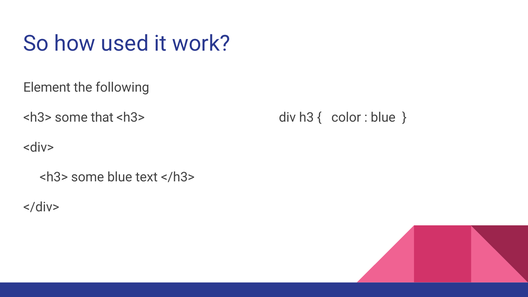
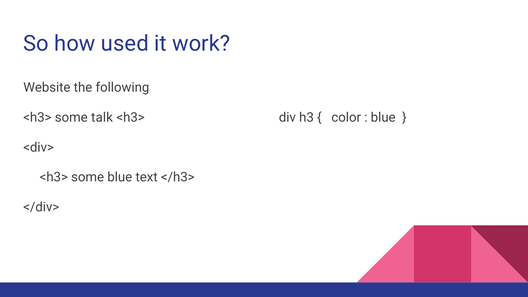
Element: Element -> Website
that: that -> talk
